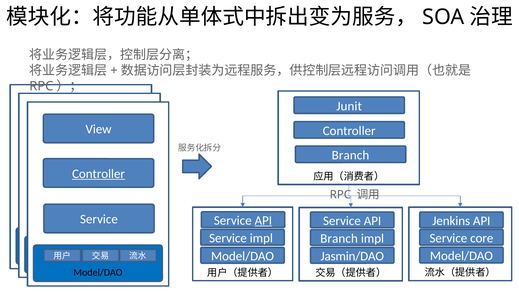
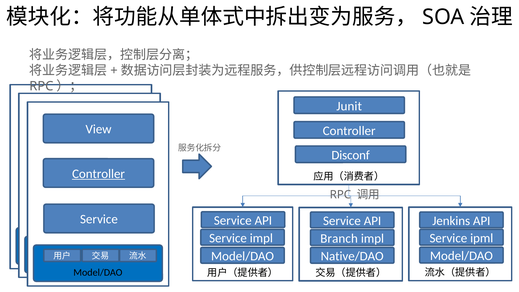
Branch at (350, 155): Branch -> Disconf
API at (263, 220) underline: present -> none
core: core -> ipml
Jasmin/DAO: Jasmin/DAO -> Native/DAO
